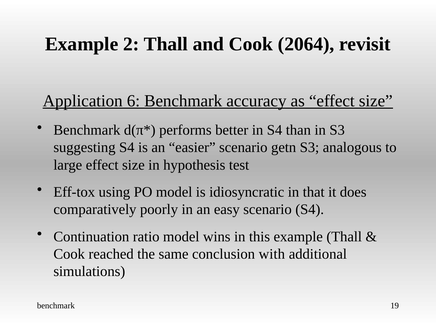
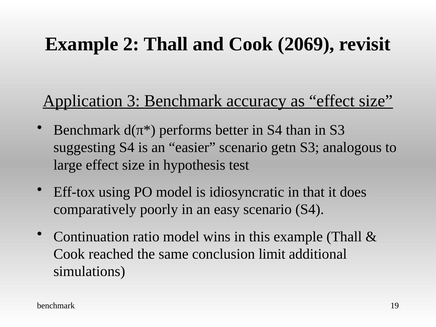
2064: 2064 -> 2069
6: 6 -> 3
with: with -> limit
